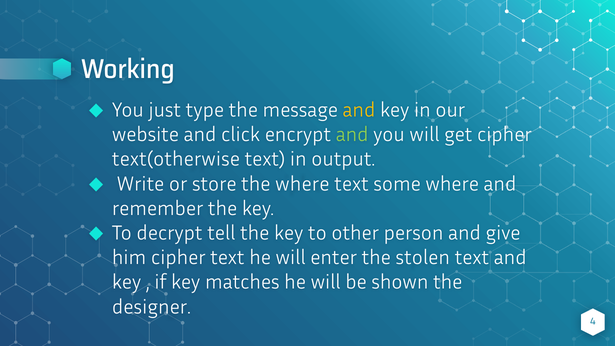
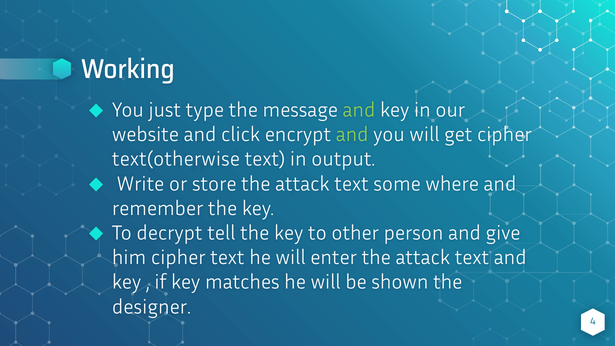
and at (359, 110) colour: yellow -> light green
store the where: where -> attack
enter the stolen: stolen -> attack
